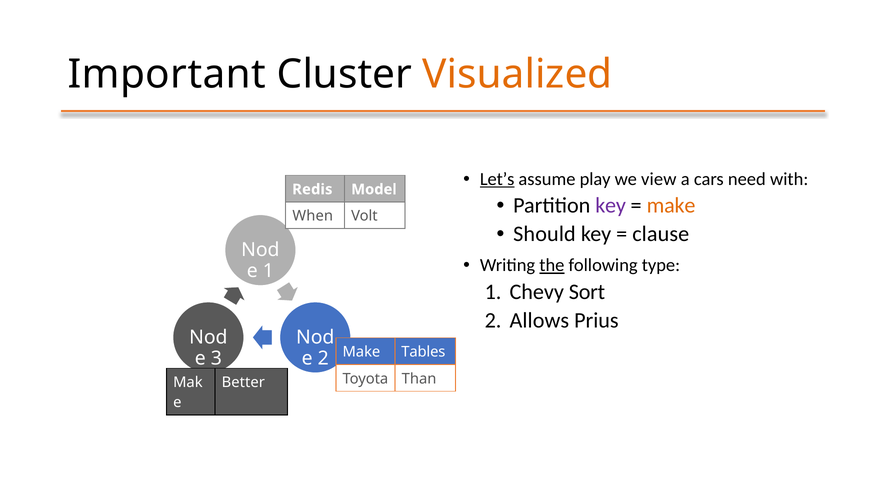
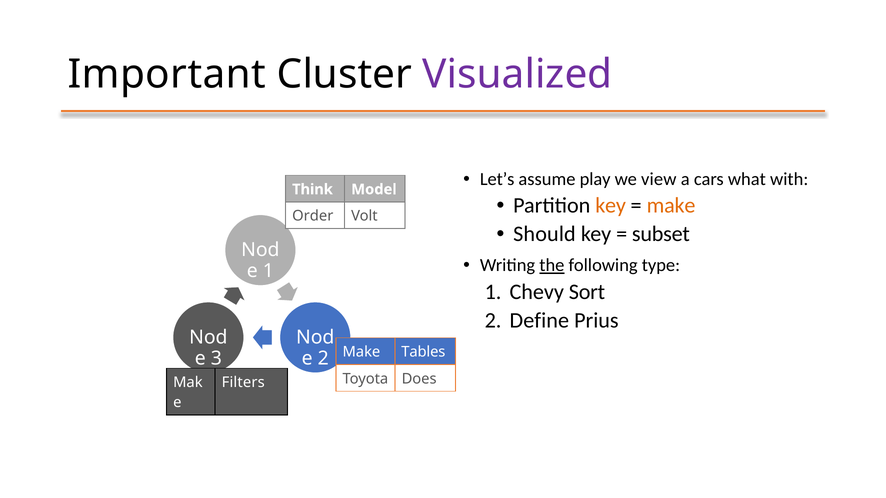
Visualized colour: orange -> purple
Let’s underline: present -> none
need: need -> what
Redis: Redis -> Think
key at (611, 206) colour: purple -> orange
When: When -> Order
clause: clause -> subset
Allows: Allows -> Define
Than: Than -> Does
Better: Better -> Filters
